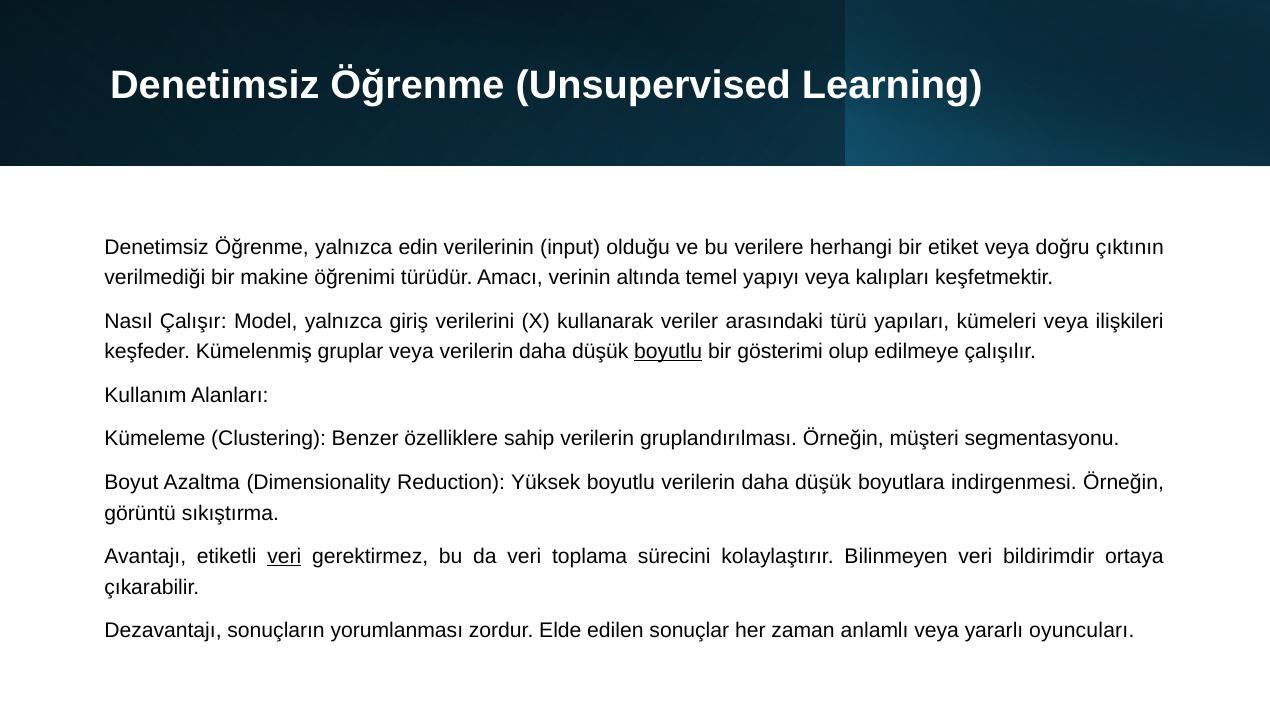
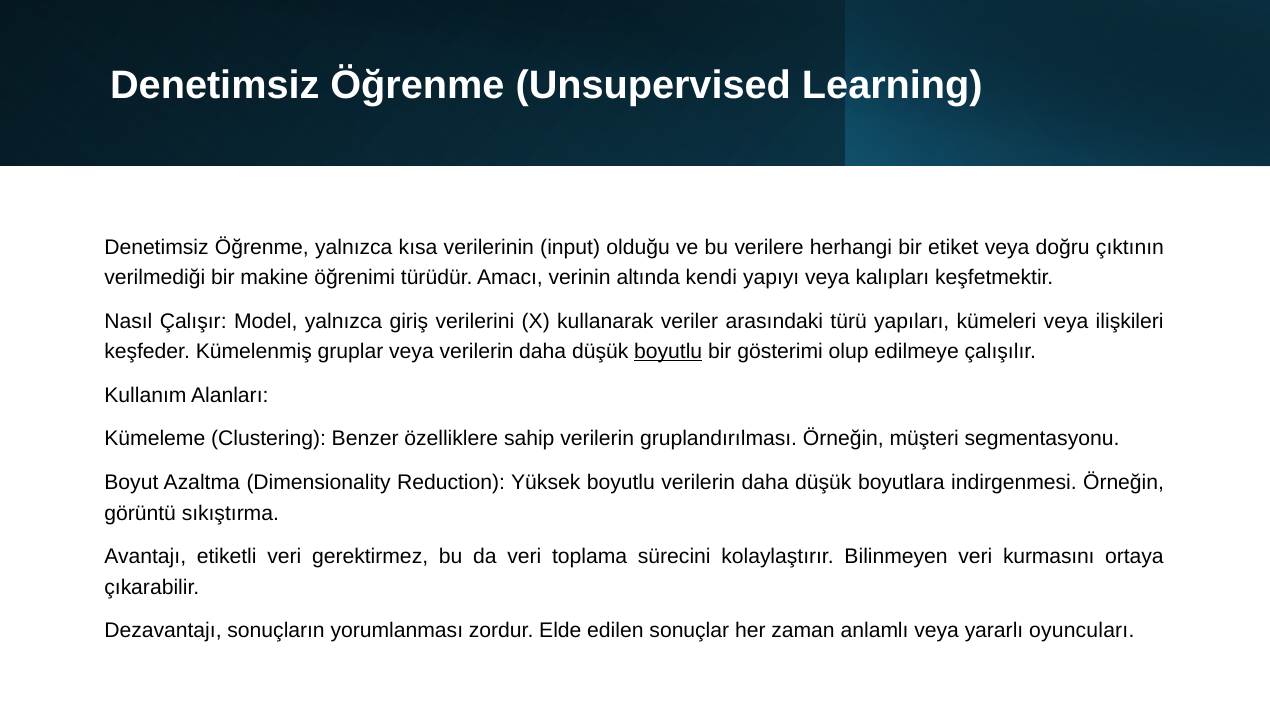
edin: edin -> kısa
temel: temel -> kendi
veri at (284, 557) underline: present -> none
bildirimdir: bildirimdir -> kurmasını
